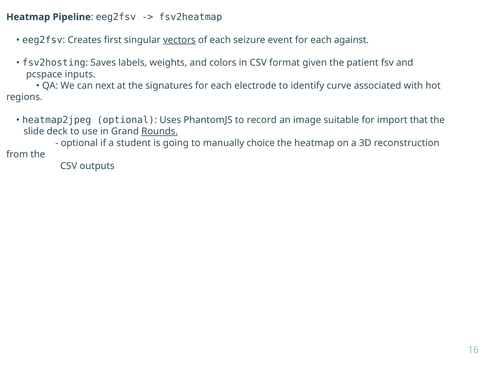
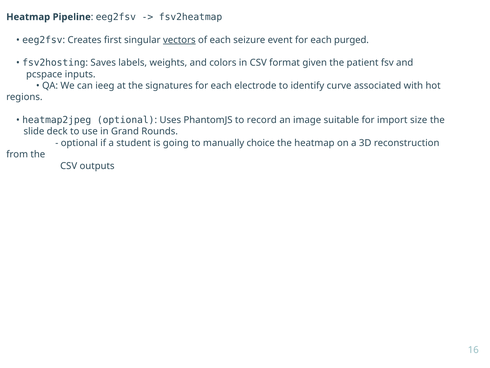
against: against -> purged
next: next -> ieeg
that: that -> size
Rounds underline: present -> none
